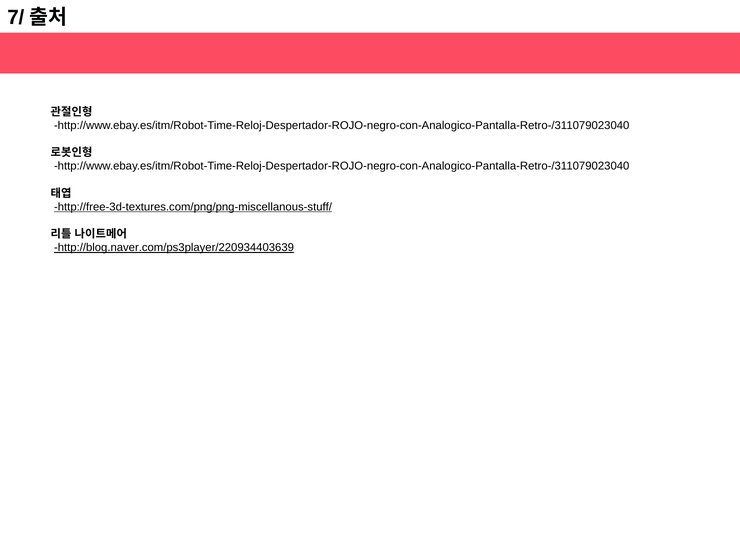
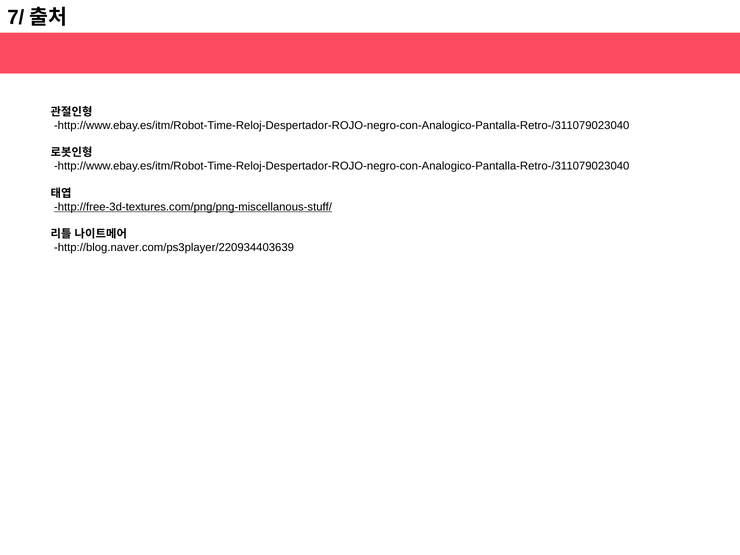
http://blog.naver.com/ps3player/220934403639 underline: present -> none
